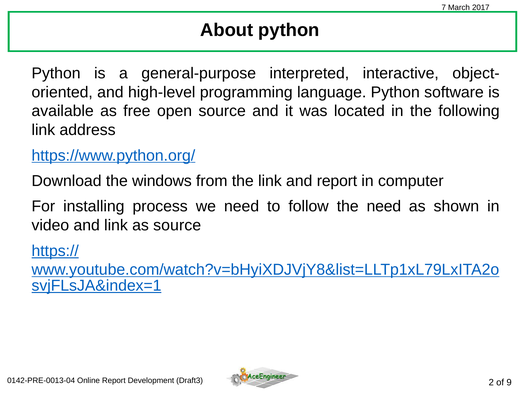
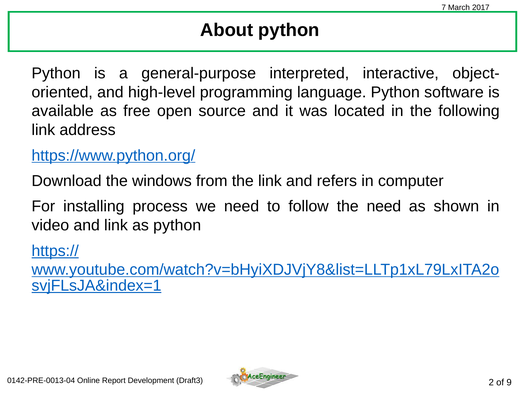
and report: report -> refers
as source: source -> python
